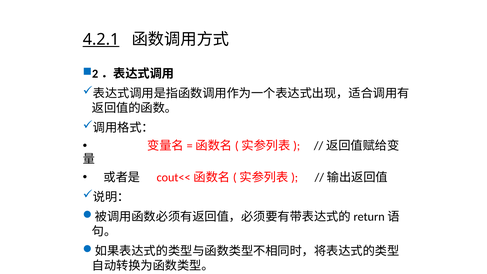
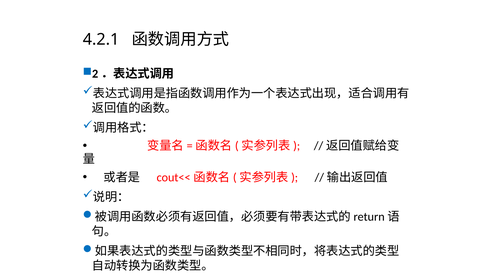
4.2.1 underline: present -> none
